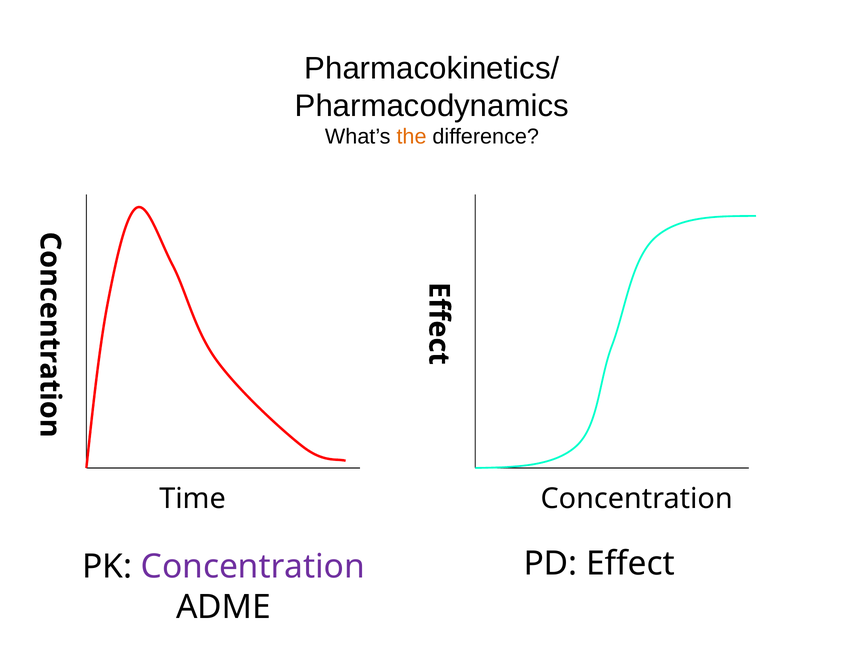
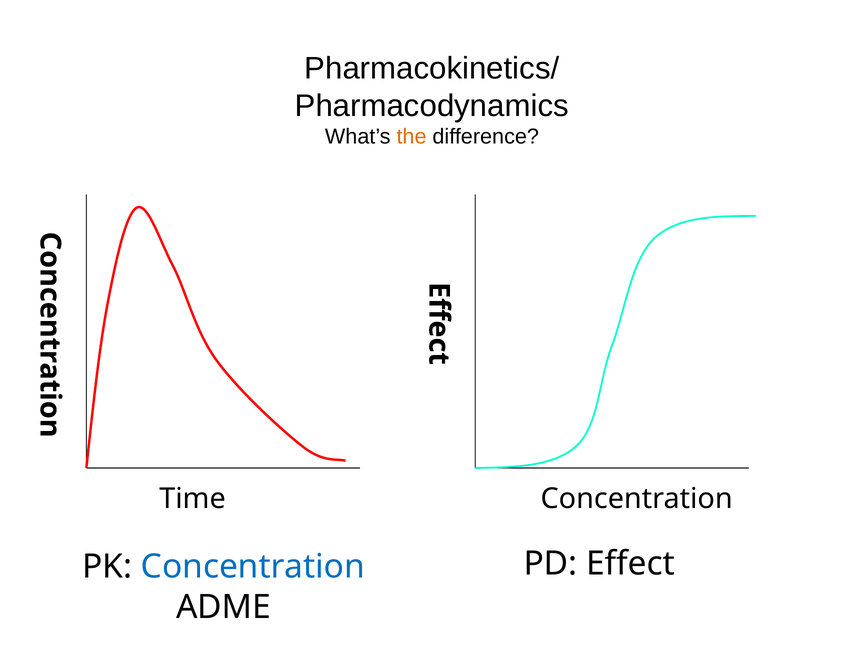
Concentration at (253, 567) colour: purple -> blue
